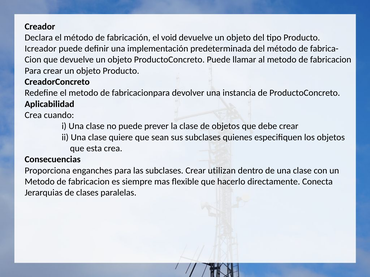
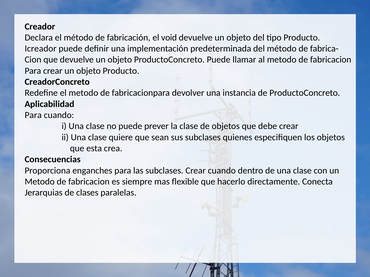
Crea at (33, 115): Crea -> Para
Crear utilizan: utilizan -> cuando
